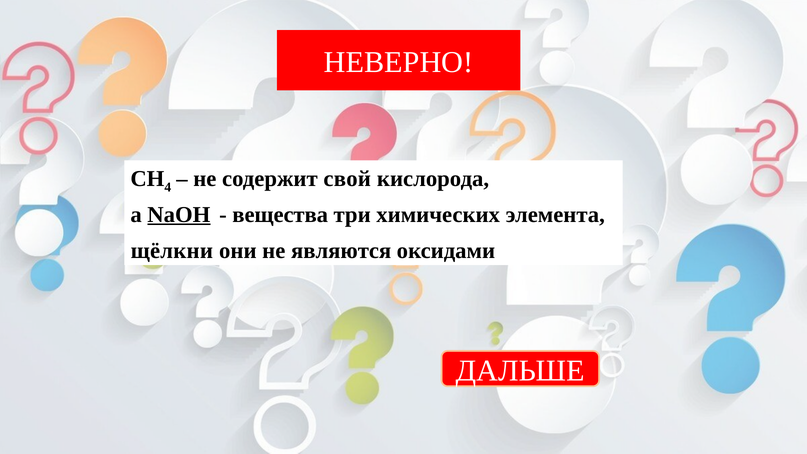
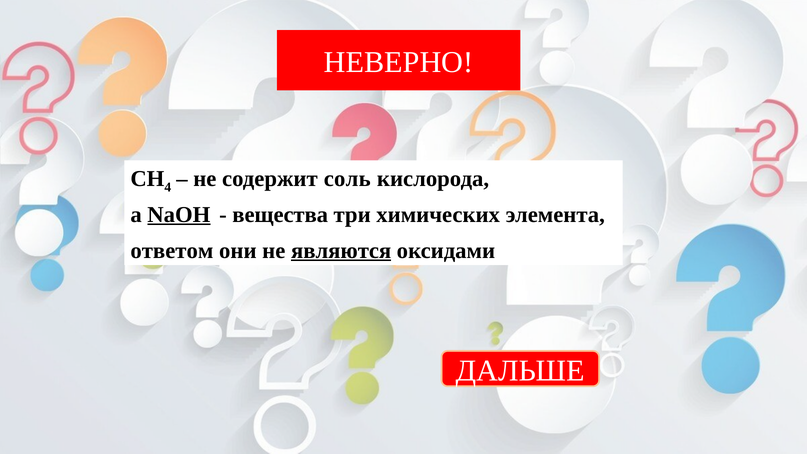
свой: свой -> соль
щёлкни: щёлкни -> ответом
являются underline: none -> present
